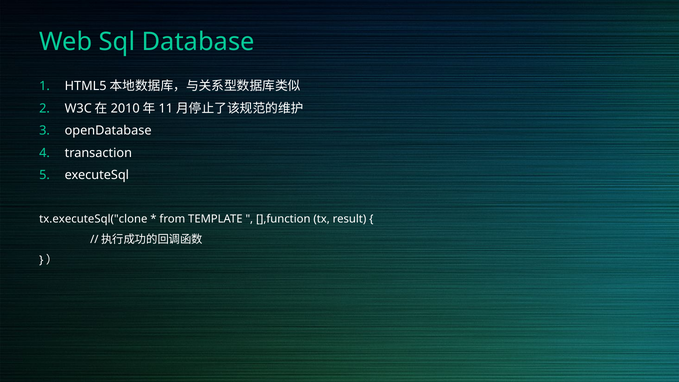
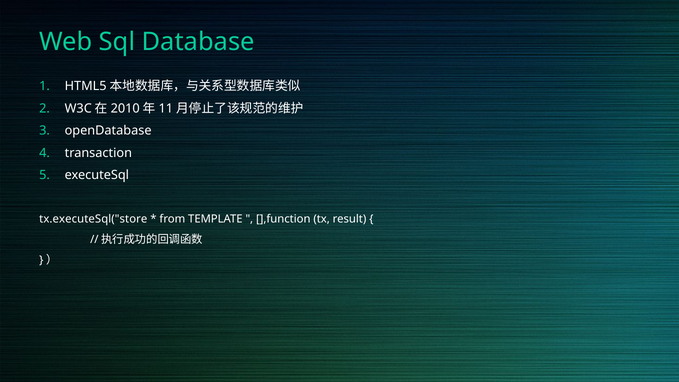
tx.executeSql("clone: tx.executeSql("clone -> tx.executeSql("store
